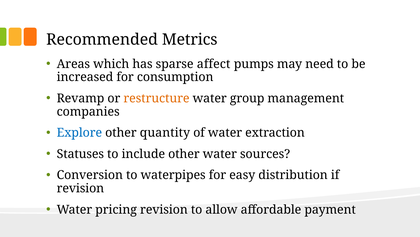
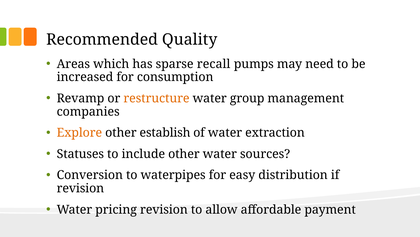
Metrics: Metrics -> Quality
affect: affect -> recall
Explore colour: blue -> orange
quantity: quantity -> establish
